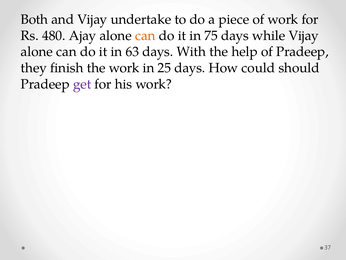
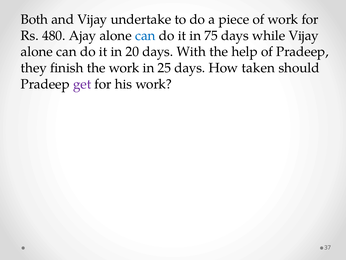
can at (145, 36) colour: orange -> blue
63: 63 -> 20
could: could -> taken
